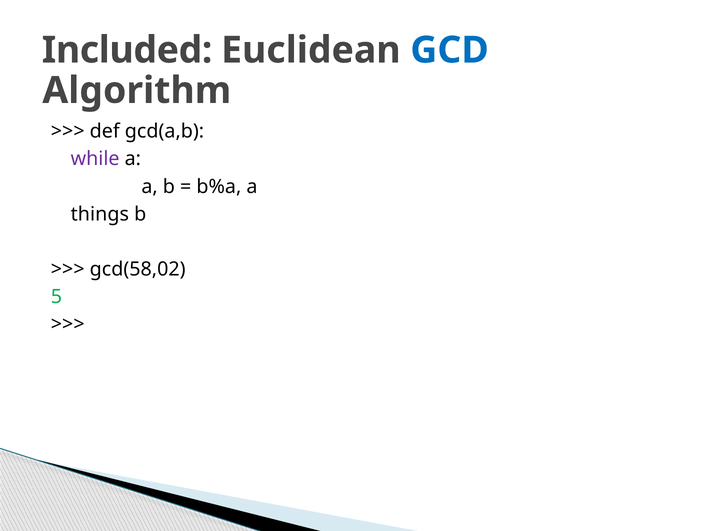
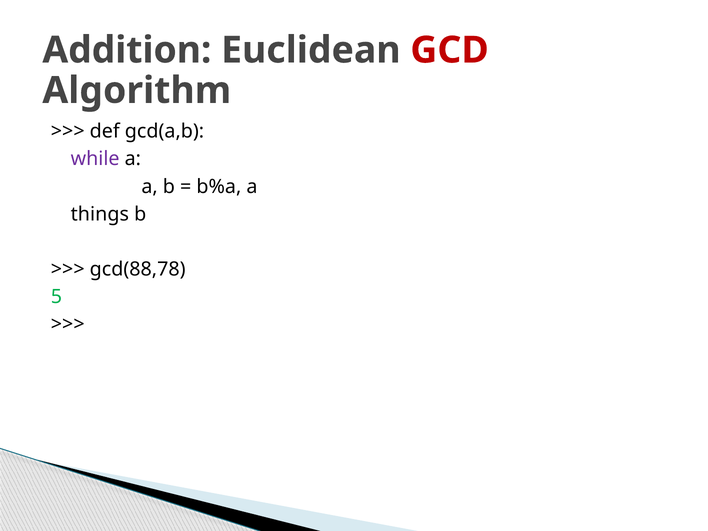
Included: Included -> Addition
GCD colour: blue -> red
gcd(58,02: gcd(58,02 -> gcd(88,78
